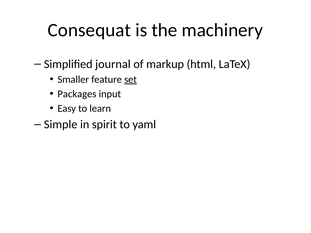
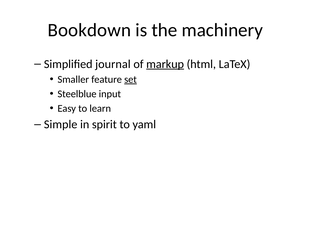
Consequat: Consequat -> Bookdown
markup underline: none -> present
Packages: Packages -> Steelblue
